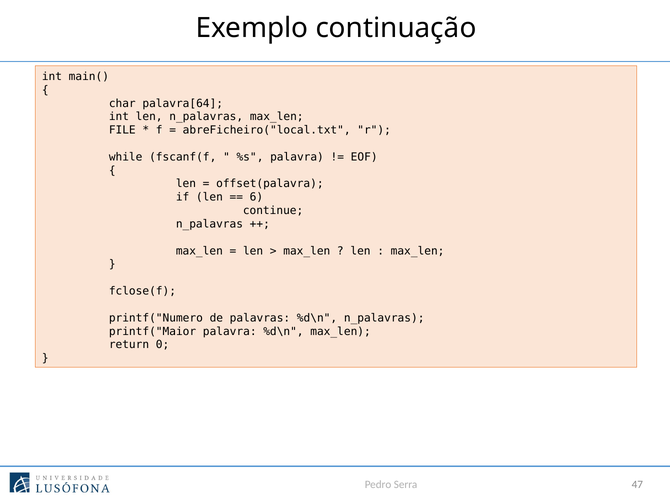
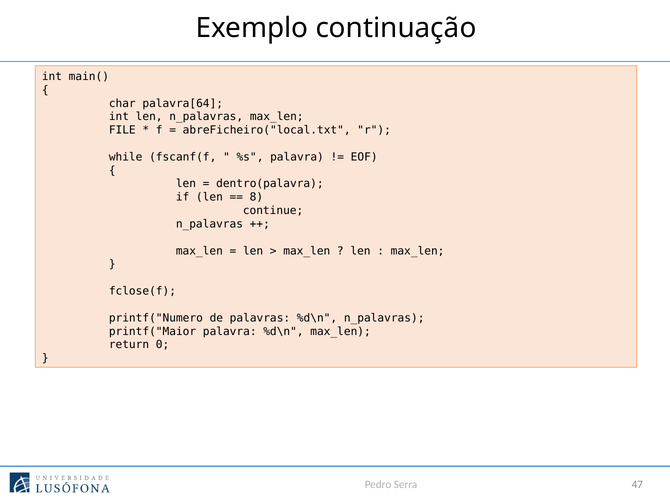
offset(palavra: offset(palavra -> dentro(palavra
6: 6 -> 8
